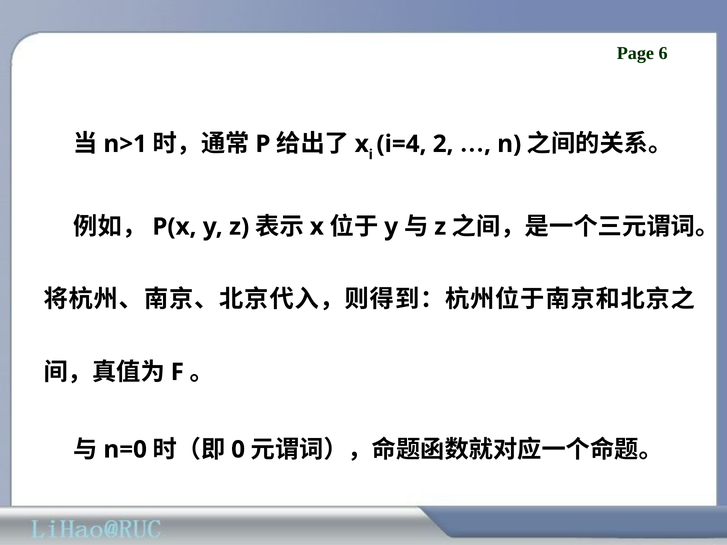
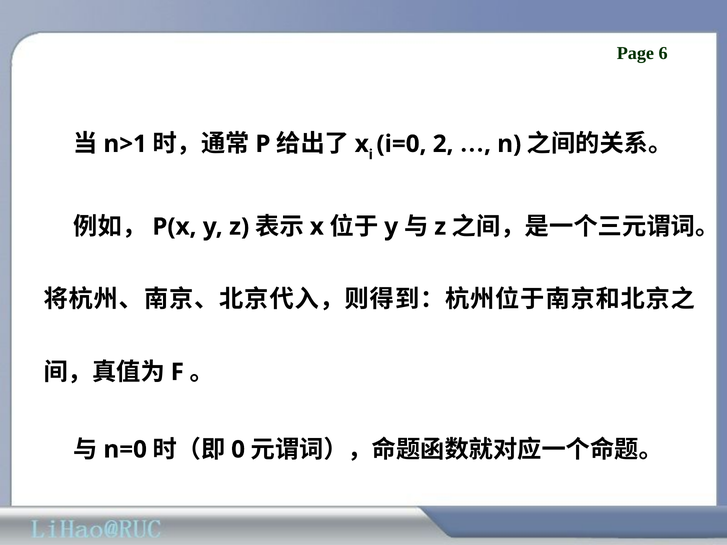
i=4: i=4 -> i=0
